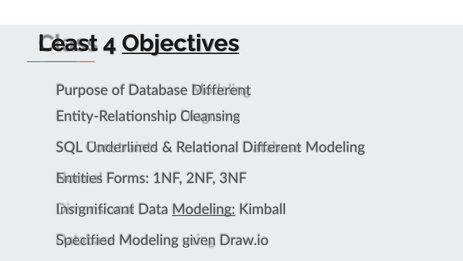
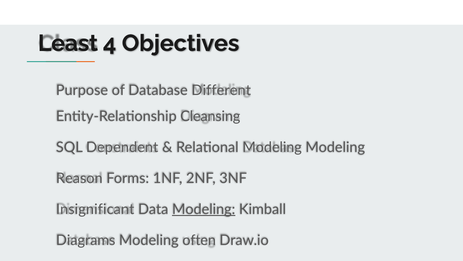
Objectives underline: present -> none
Underlined: Underlined -> Dependent
Relational Different: Different -> Modeling
Entities: Entities -> Reason
Specified: Specified -> Diagrams
given: given -> often
